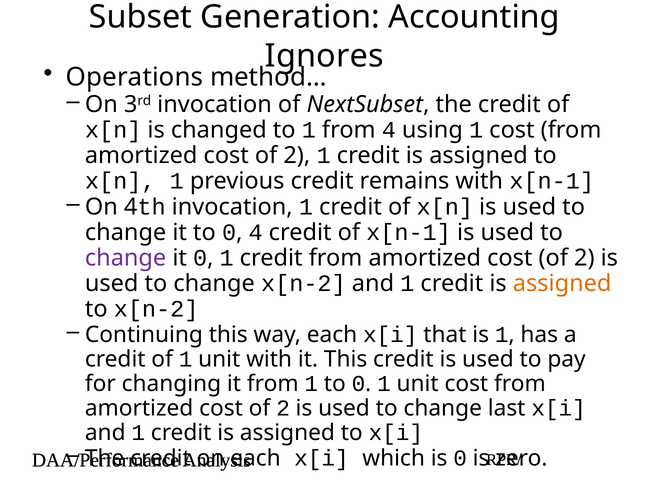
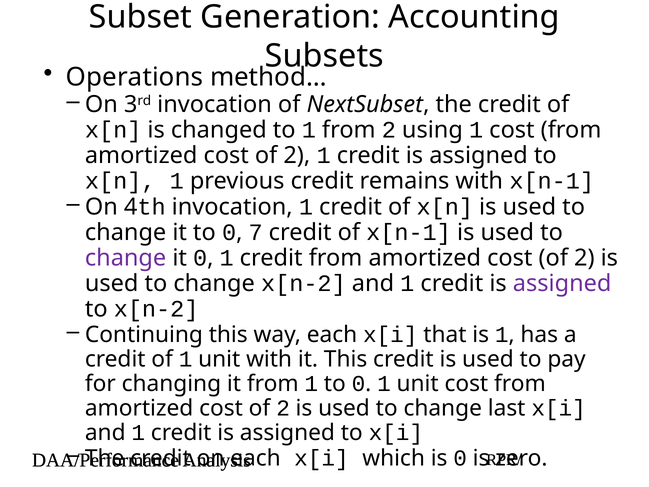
Ignores: Ignores -> Subsets
from 4: 4 -> 2
4 at (256, 232): 4 -> 7
assigned at (562, 283) colour: orange -> purple
